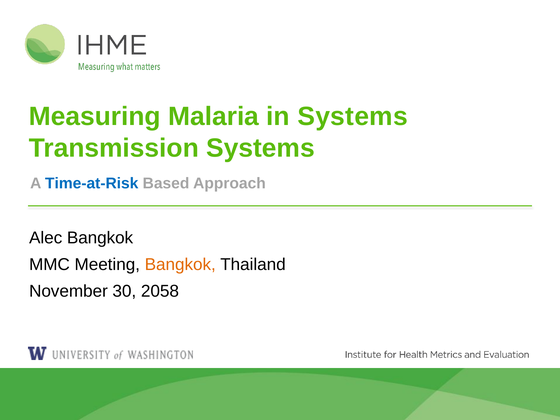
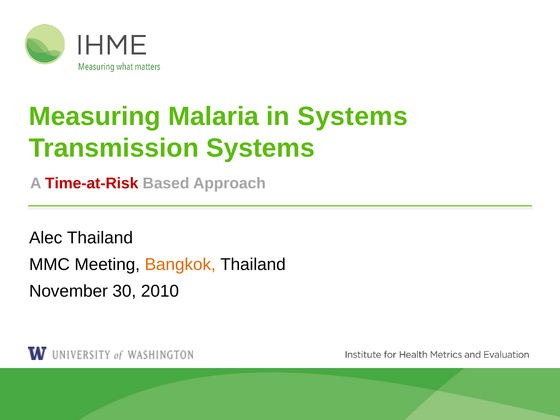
Time-at-Risk colour: blue -> red
Alec Bangkok: Bangkok -> Thailand
2058: 2058 -> 2010
